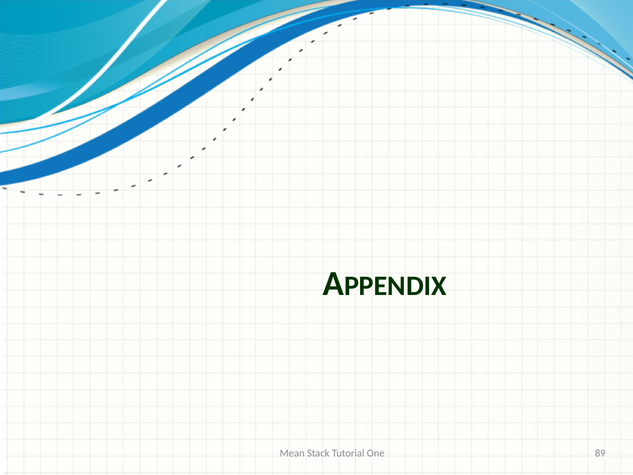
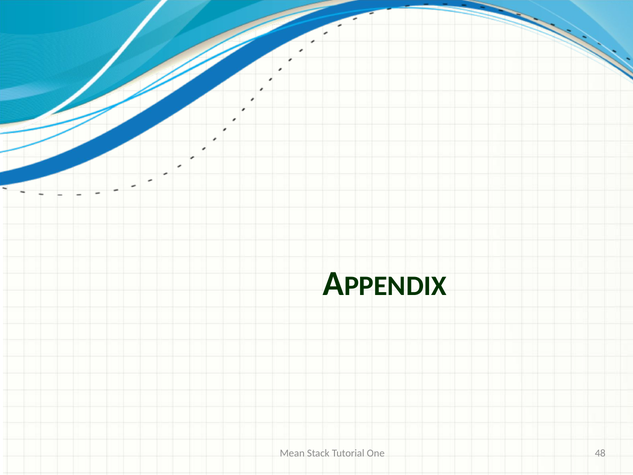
89: 89 -> 48
